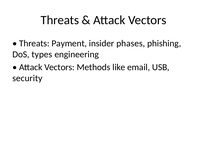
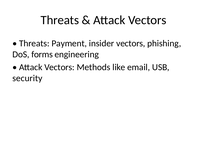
insider phases: phases -> vectors
types: types -> forms
